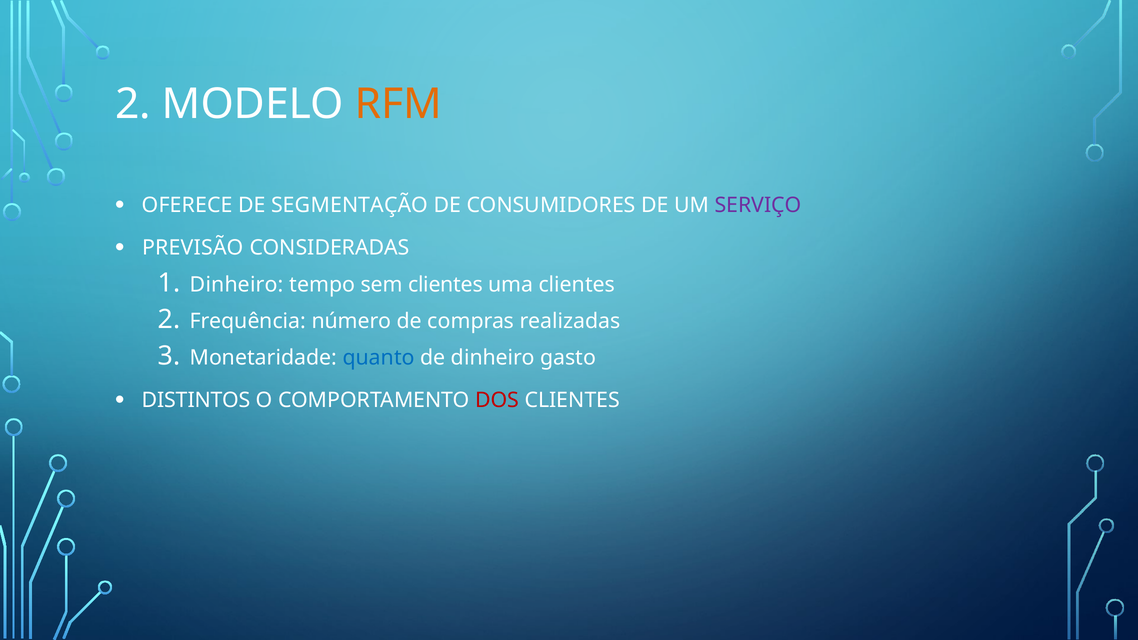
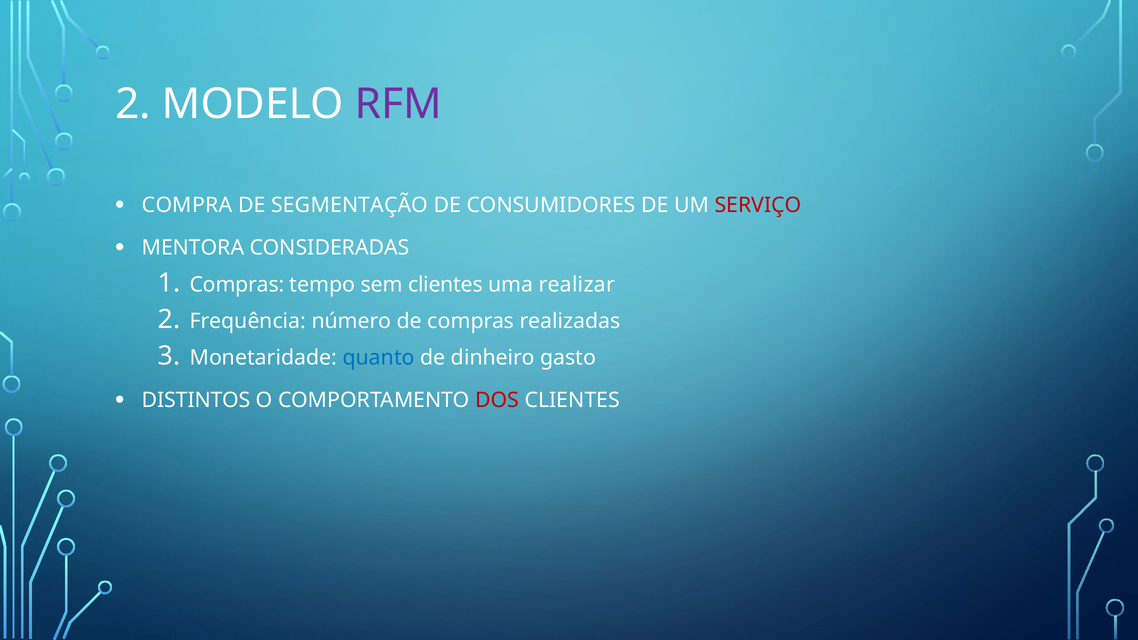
RFM colour: orange -> purple
OFERECE: OFERECE -> COMPRA
SERVIÇO colour: purple -> red
PREVISÃO: PREVISÃO -> MENTORA
Dinheiro at (237, 285): Dinheiro -> Compras
uma clientes: clientes -> realizar
